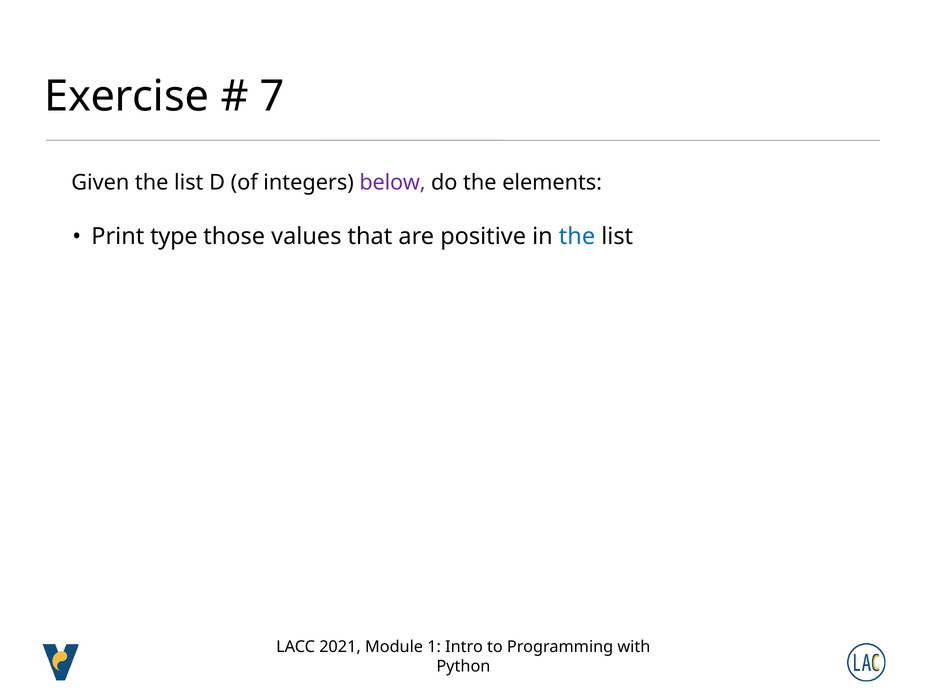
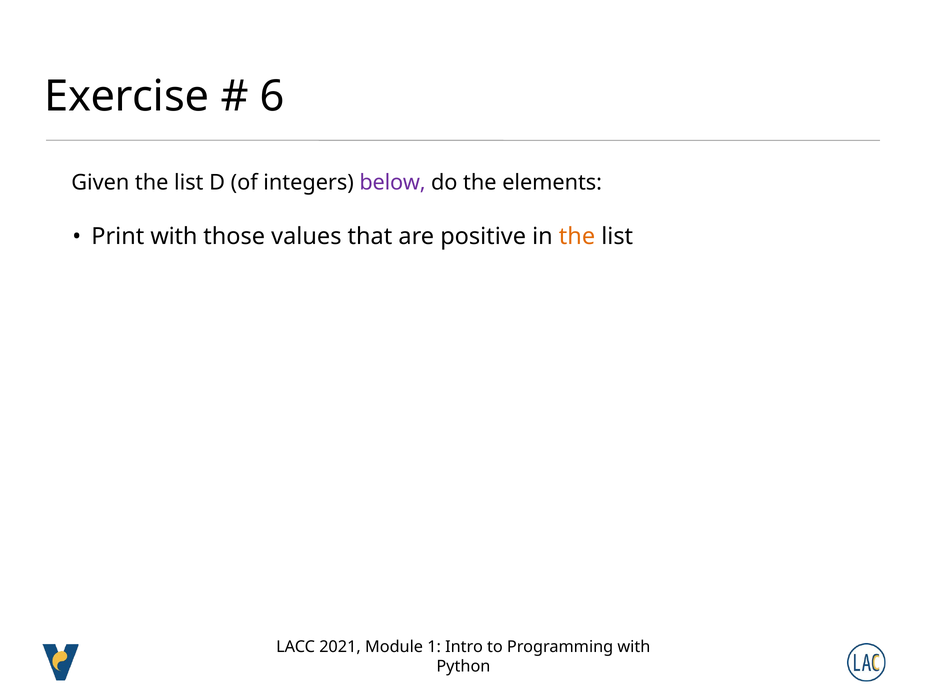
7: 7 -> 6
Print type: type -> with
the at (577, 237) colour: blue -> orange
